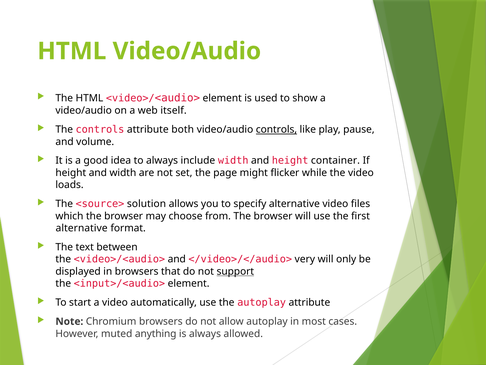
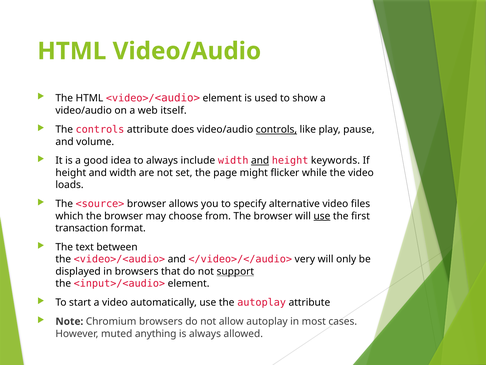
both: both -> does
and at (260, 160) underline: none -> present
container: container -> keywords
<source> solution: solution -> browser
use at (322, 216) underline: none -> present
alternative at (82, 228): alternative -> transaction
